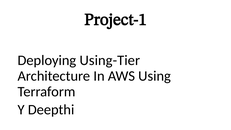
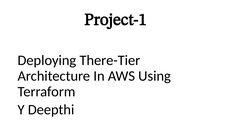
Using-Tier: Using-Tier -> There-Tier
